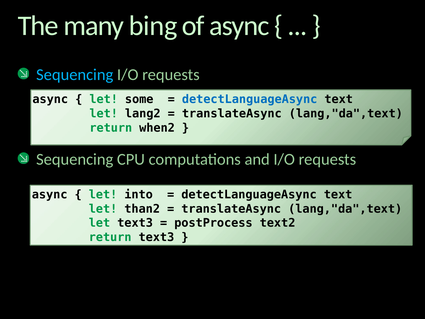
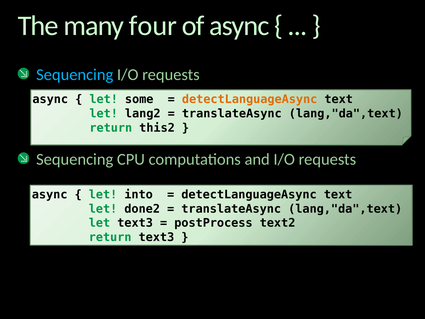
bing: bing -> four
detectLanguageAsync at (250, 99) colour: blue -> orange
when2: when2 -> this2
than2: than2 -> done2
